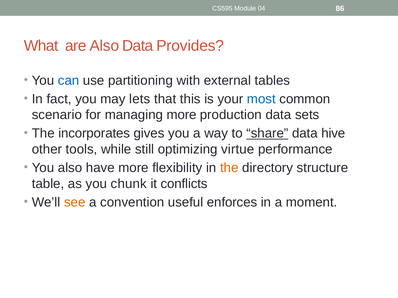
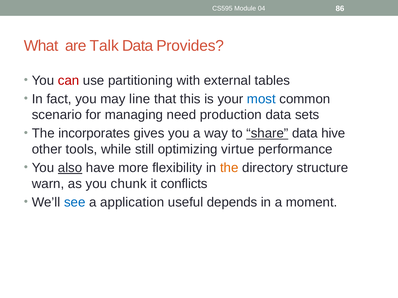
are Also: Also -> Talk
can colour: blue -> red
lets: lets -> line
managing more: more -> need
also at (70, 168) underline: none -> present
table: table -> warn
see colour: orange -> blue
convention: convention -> application
enforces: enforces -> depends
